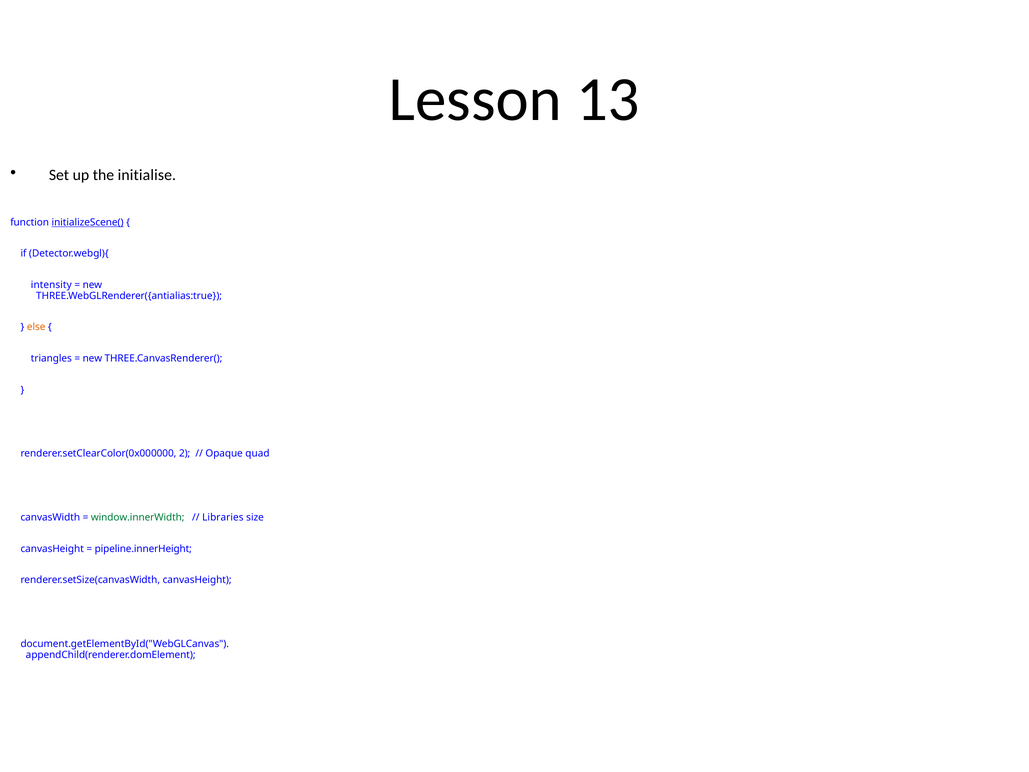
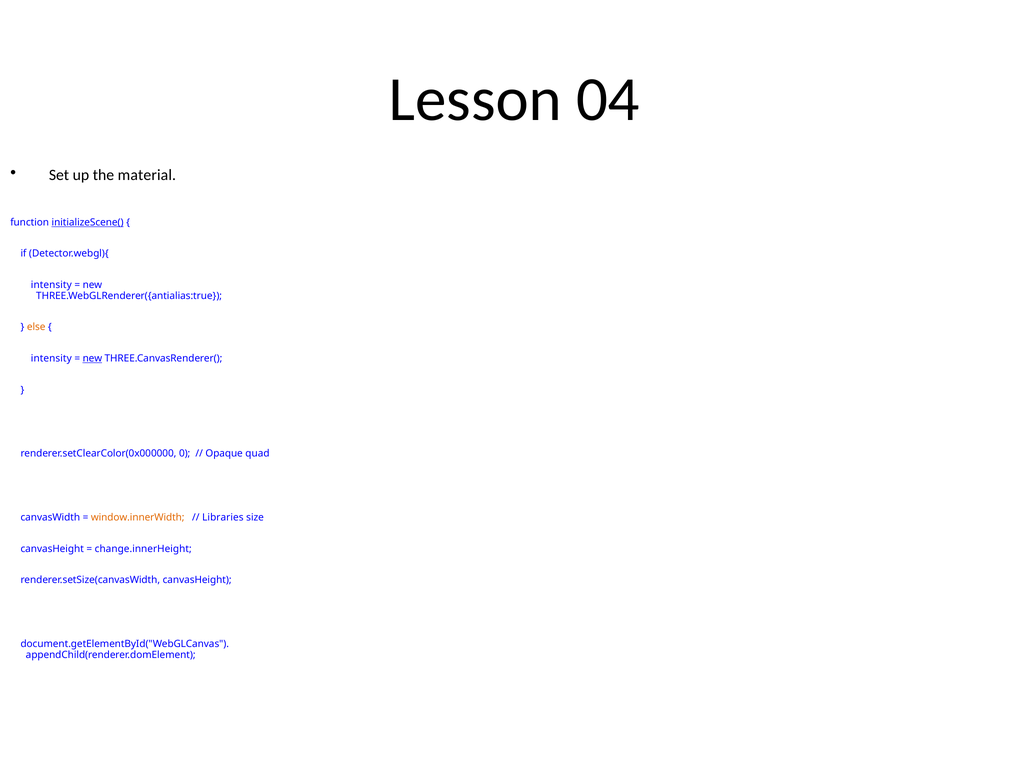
13: 13 -> 04
initialise: initialise -> material
triangles at (51, 358): triangles -> intensity
new at (92, 358) underline: none -> present
2: 2 -> 0
window.innerWidth colour: green -> orange
pipeline.innerHeight: pipeline.innerHeight -> change.innerHeight
